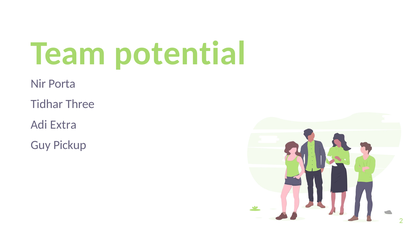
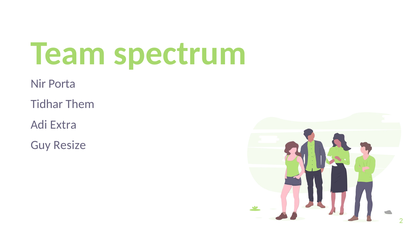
potential: potential -> spectrum
Three: Three -> Them
Pickup: Pickup -> Resize
